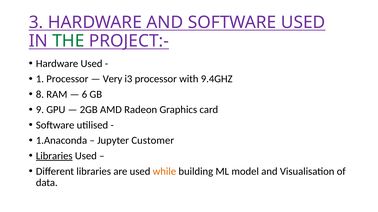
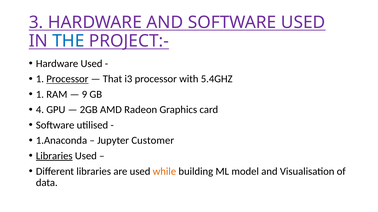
THE colour: green -> blue
Processor at (67, 79) underline: none -> present
Very: Very -> That
9.4GHZ: 9.4GHZ -> 5.4GHZ
8 at (40, 95): 8 -> 1
6: 6 -> 9
9: 9 -> 4
